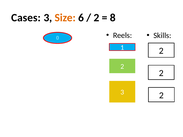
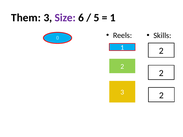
Cases: Cases -> Them
Size colour: orange -> purple
2 at (96, 18): 2 -> 5
8 at (113, 18): 8 -> 1
